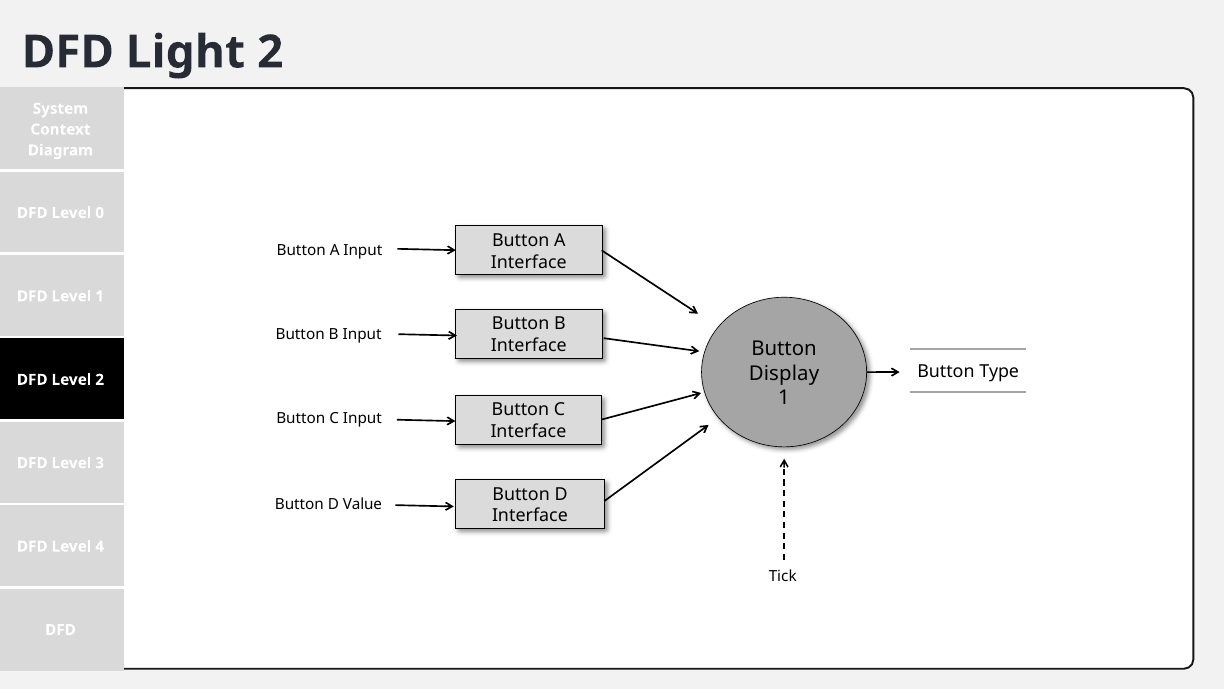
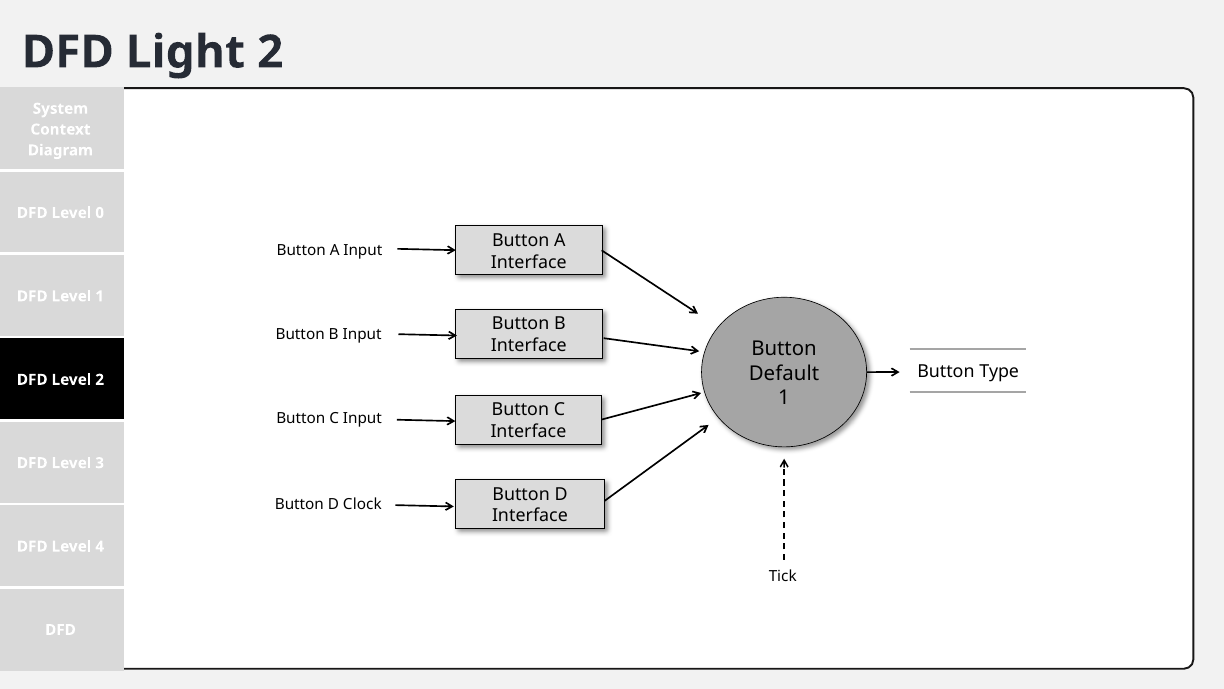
Display: Display -> Default
Value: Value -> Clock
